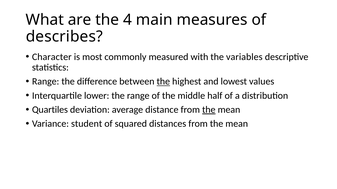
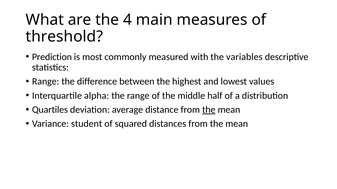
describes: describes -> threshold
Character: Character -> Prediction
the at (163, 82) underline: present -> none
lower: lower -> alpha
